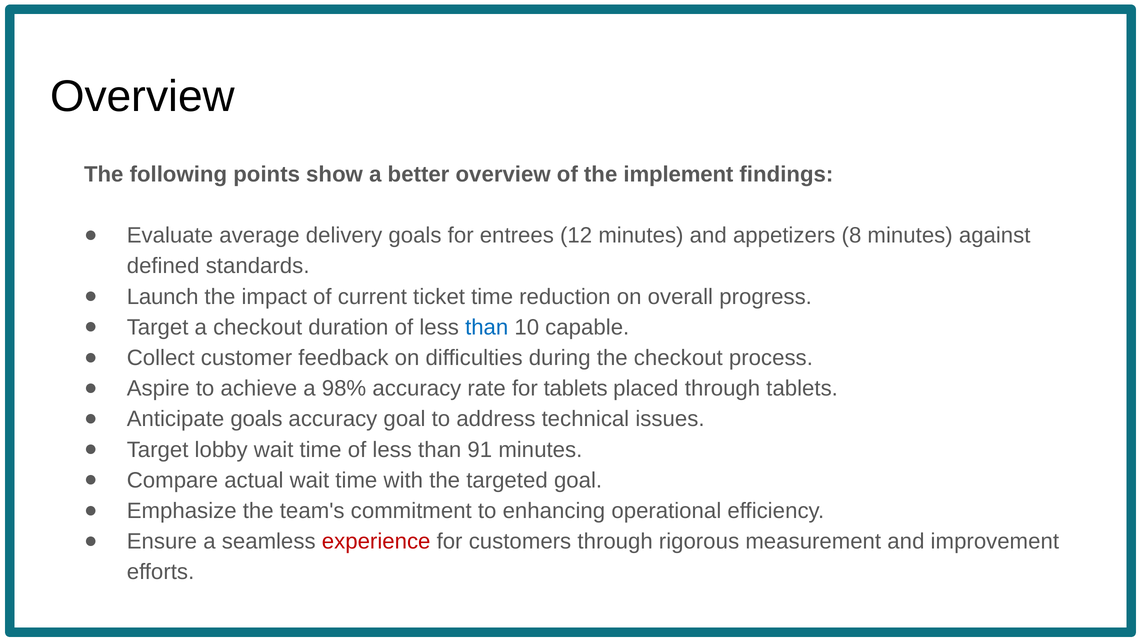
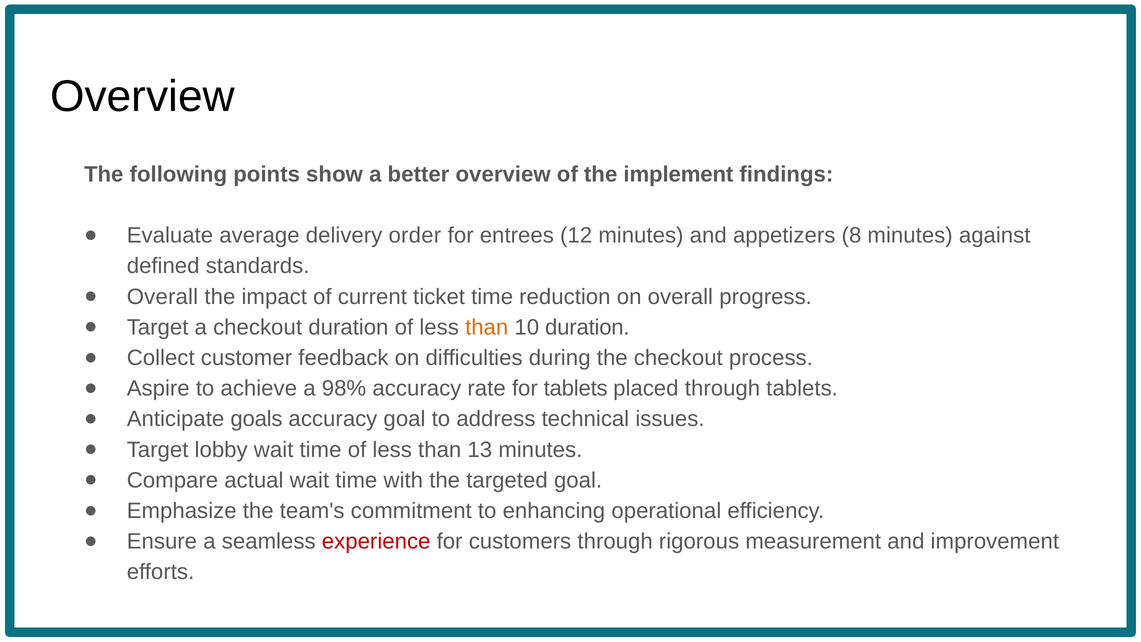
delivery goals: goals -> order
Launch at (163, 297): Launch -> Overall
than at (487, 327) colour: blue -> orange
10 capable: capable -> duration
91: 91 -> 13
